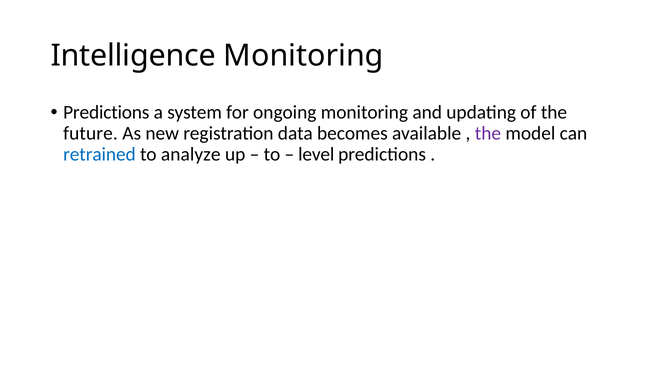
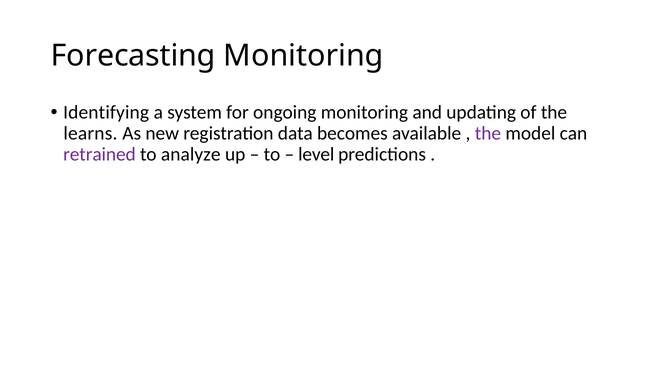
Intelligence: Intelligence -> Forecasting
Predictions at (106, 112): Predictions -> Identifying
future: future -> learns
retrained colour: blue -> purple
